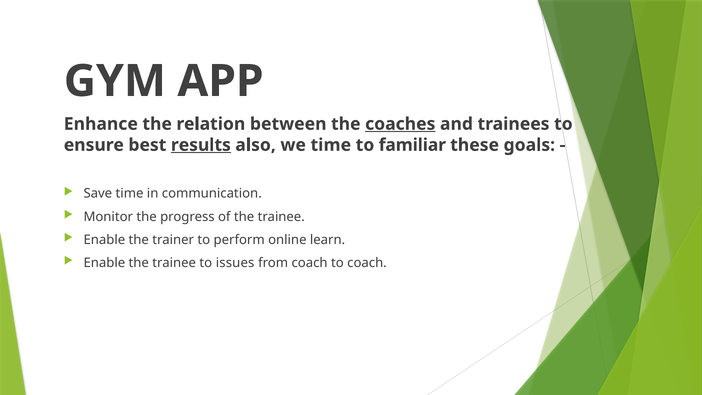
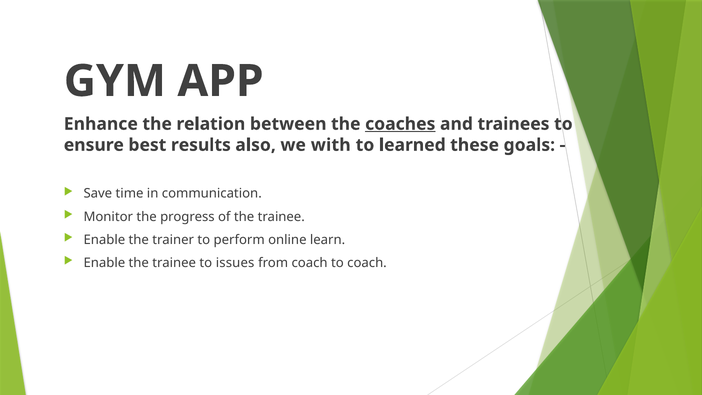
results underline: present -> none
we time: time -> with
familiar: familiar -> learned
